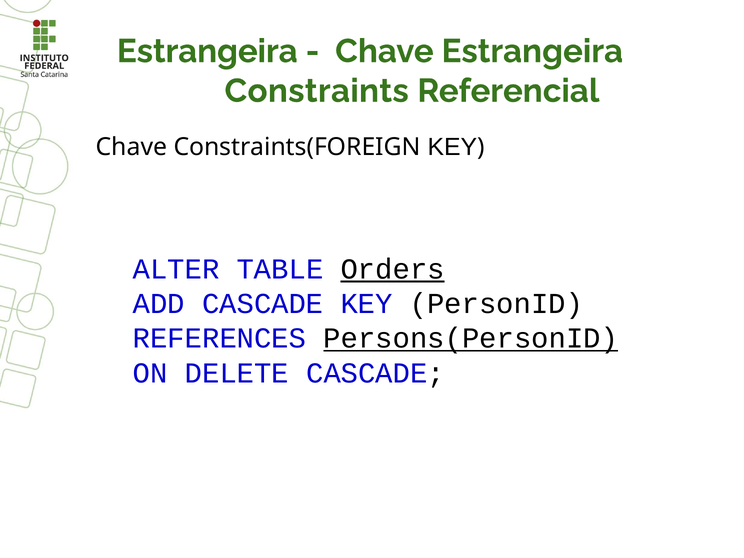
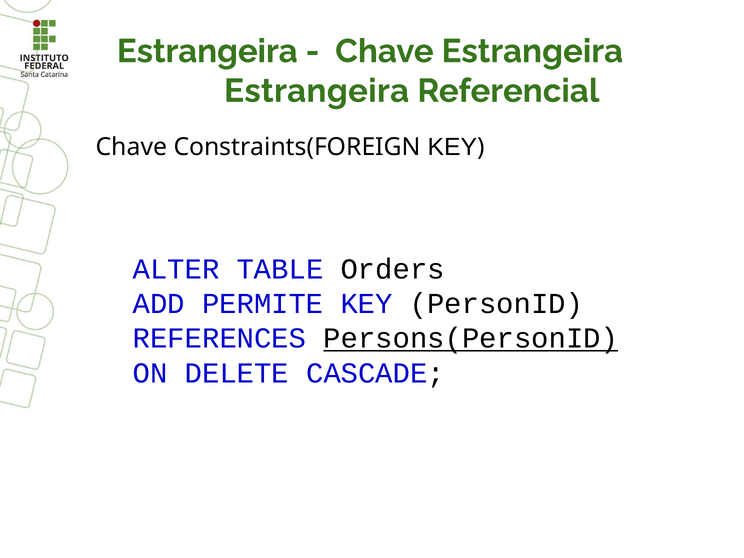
Constraints at (317, 91): Constraints -> Estrangeira
Orders underline: present -> none
ADD CASCADE: CASCADE -> PERMITE
